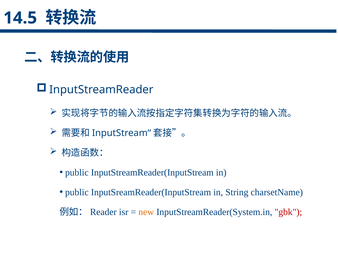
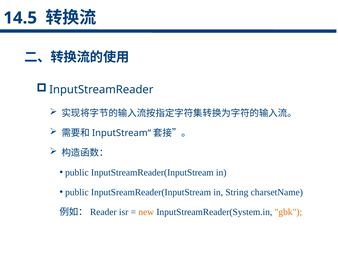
gbk colour: red -> orange
